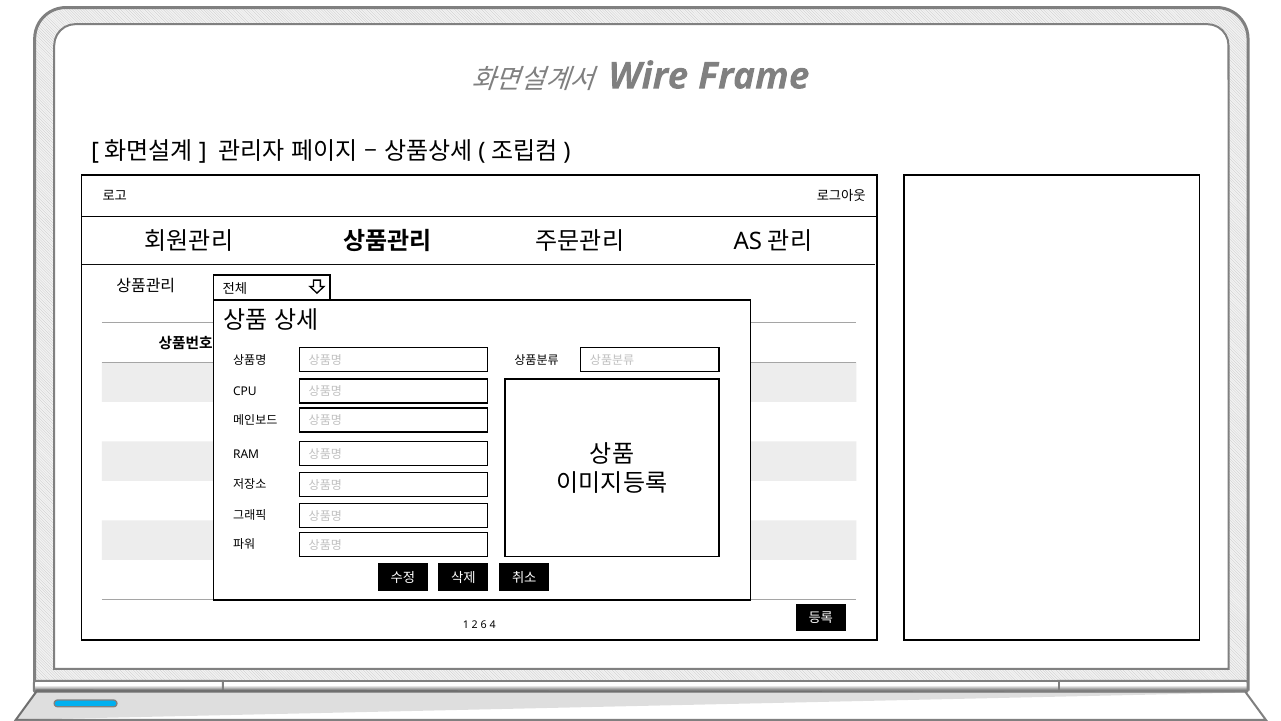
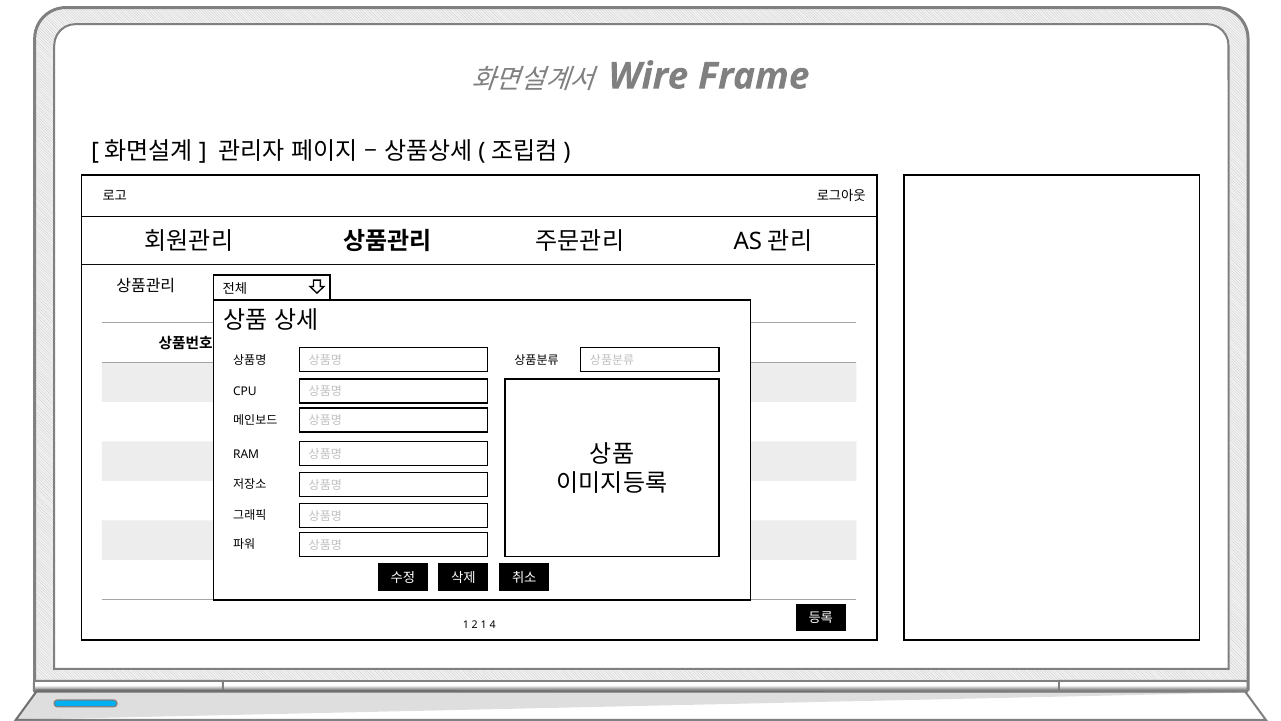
2 6: 6 -> 1
